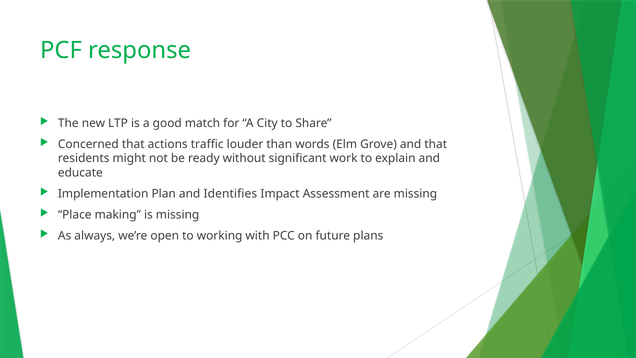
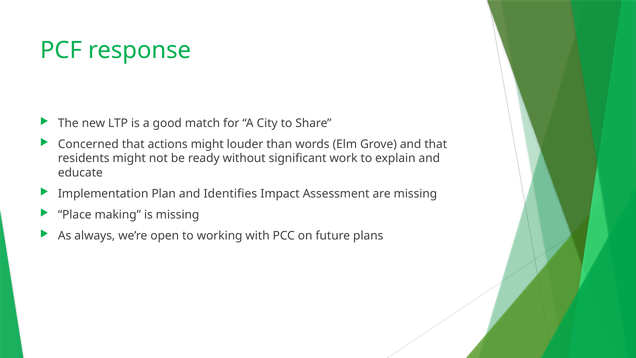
actions traffic: traffic -> might
